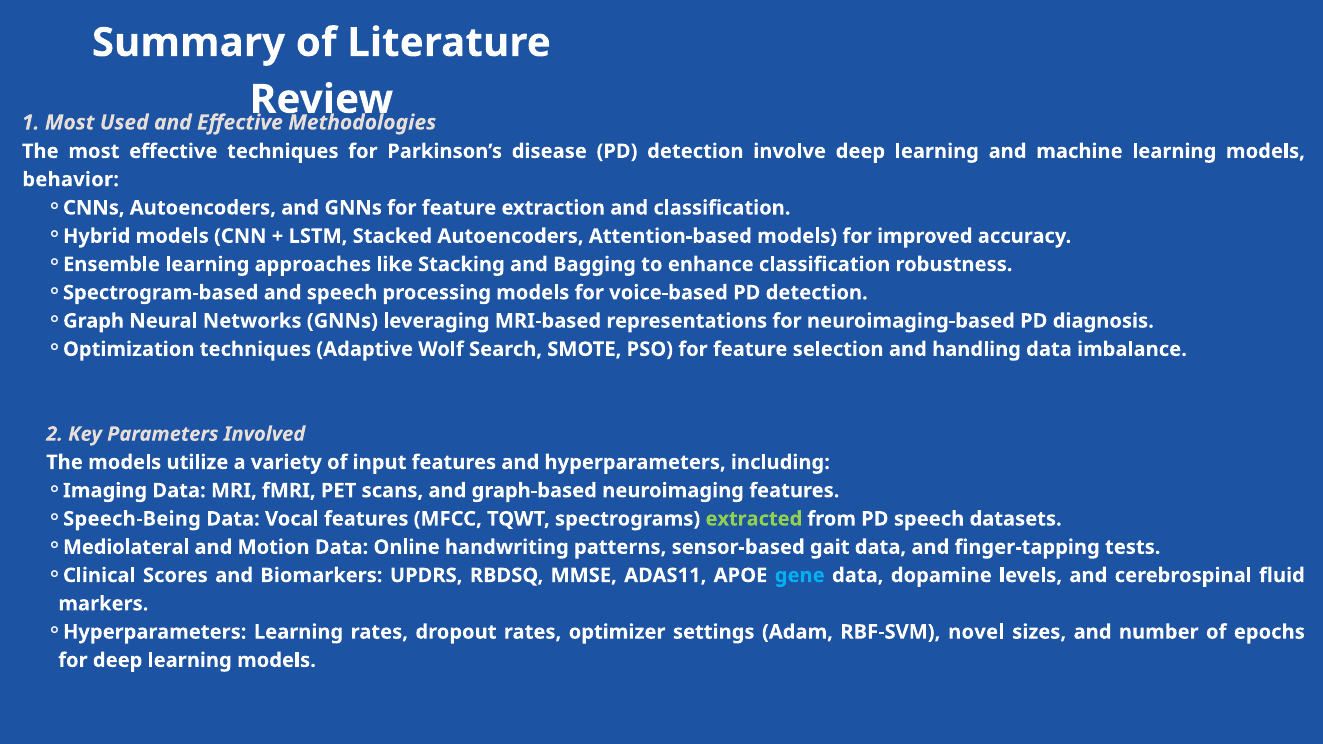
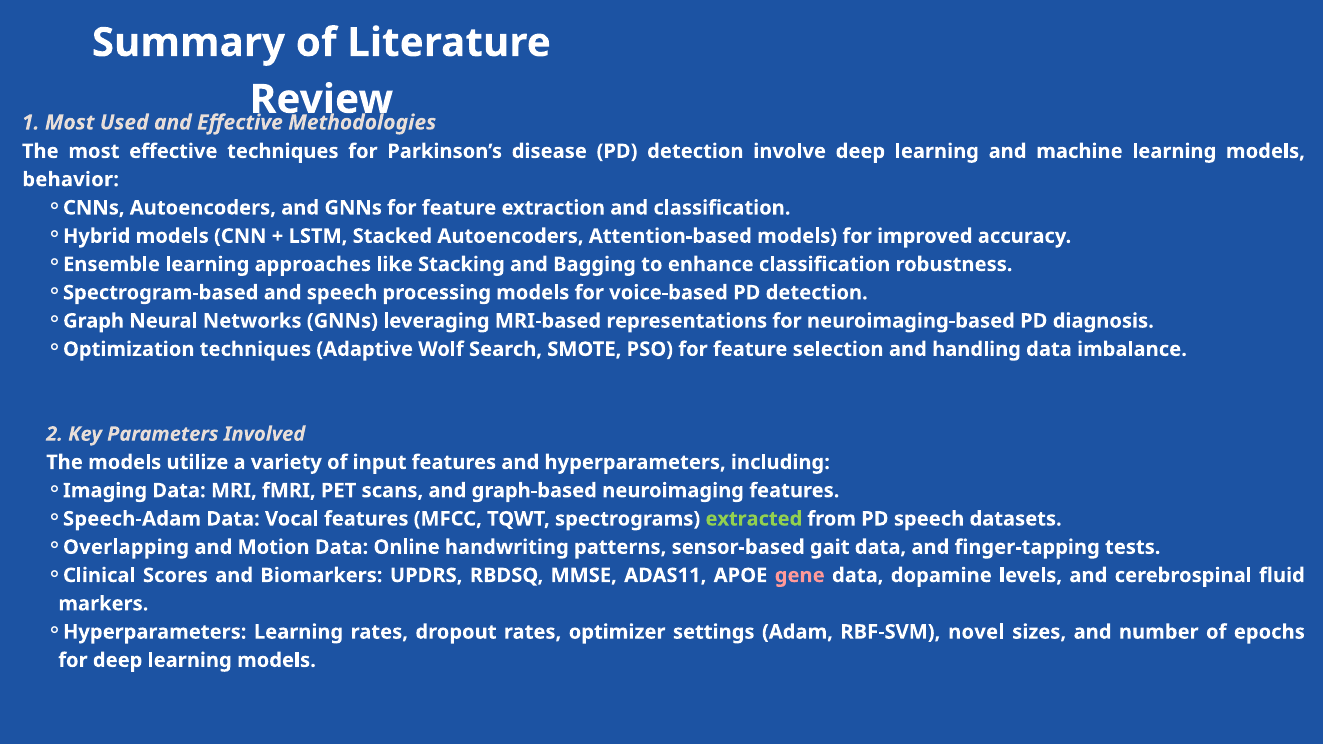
Speech-Being: Speech-Being -> Speech-Adam
Mediolateral: Mediolateral -> Overlapping
gene colour: light blue -> pink
